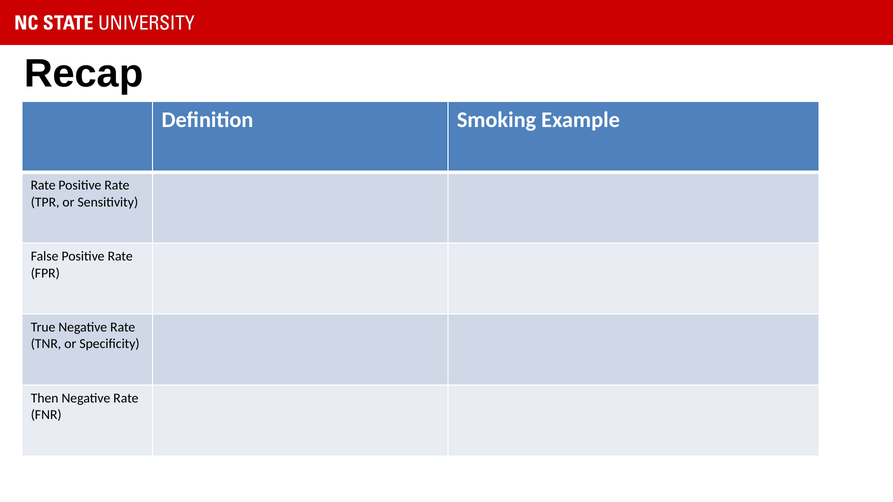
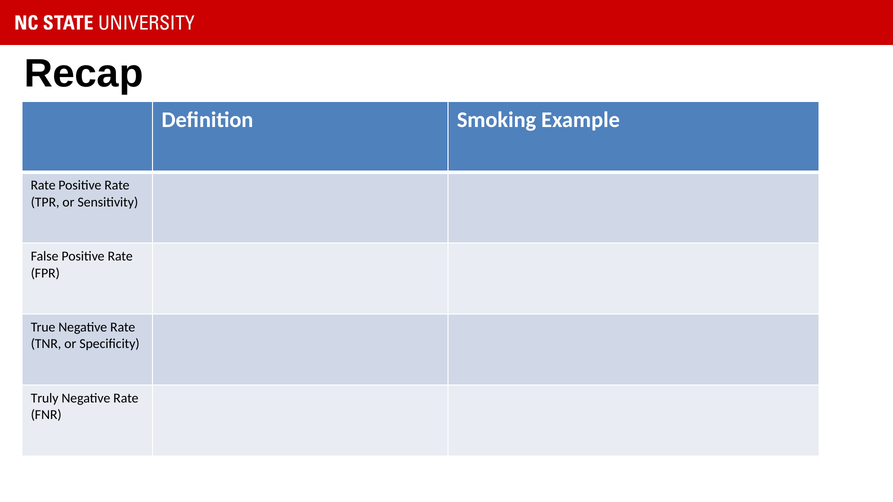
Then: Then -> Truly
